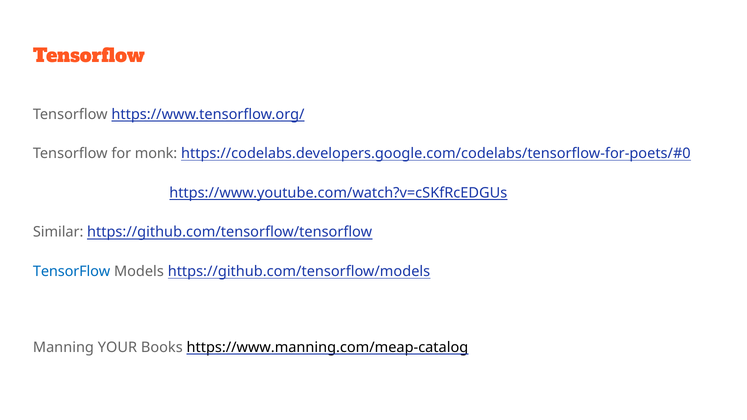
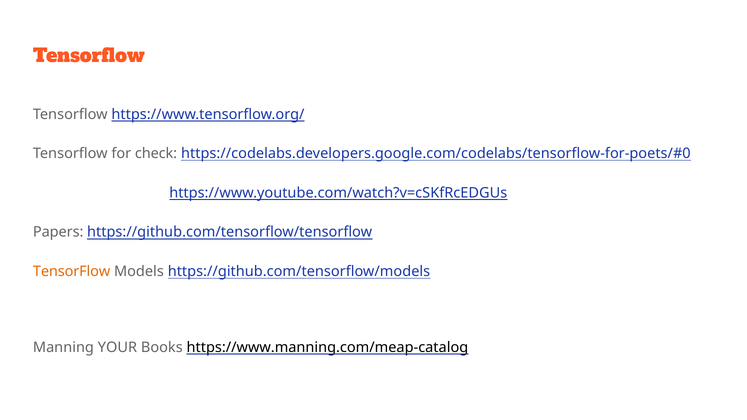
monk: monk -> check
Similar: Similar -> Papers
TensorFlow at (72, 272) colour: blue -> orange
